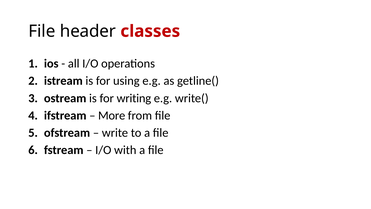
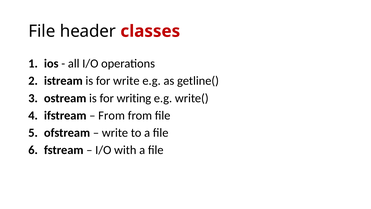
for using: using -> write
More at (112, 115): More -> From
